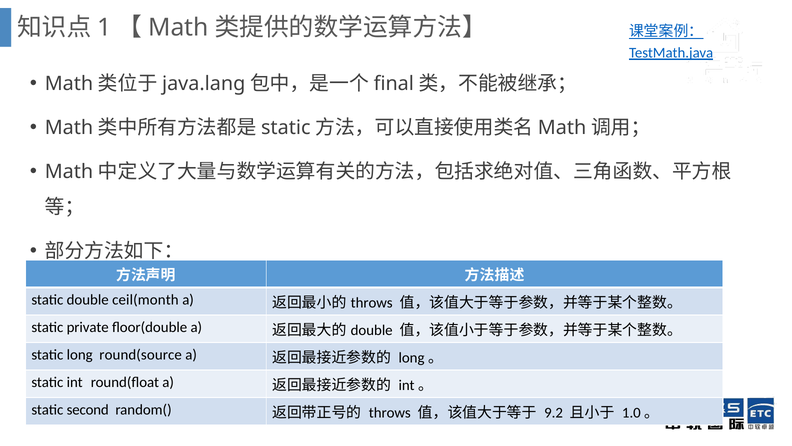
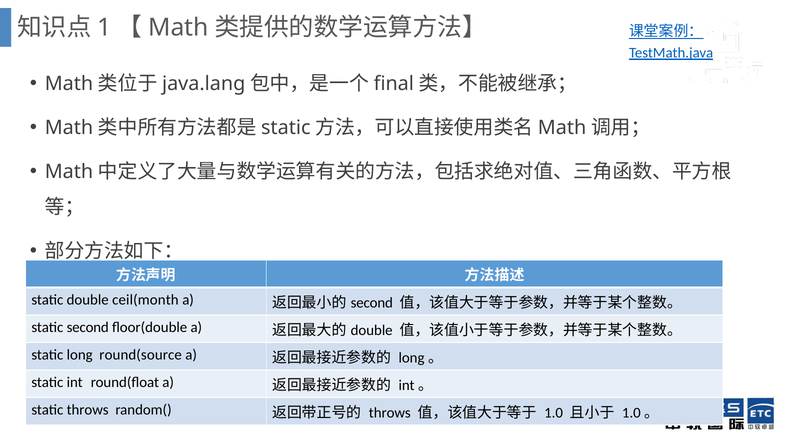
throws at (372, 303): throws -> second
static private: private -> second
static second: second -> throws
9.2: 9.2 -> 1.0
